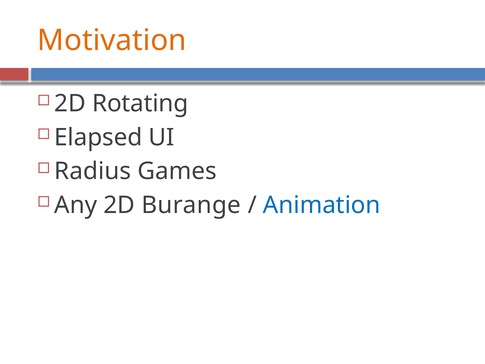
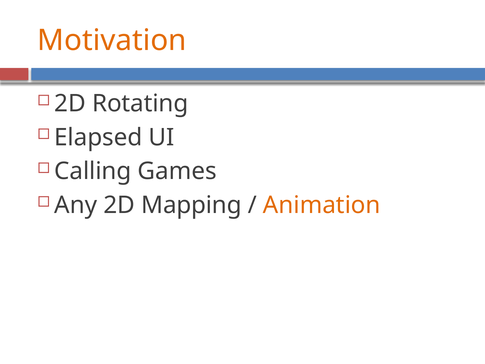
Radius: Radius -> Calling
Burange: Burange -> Mapping
Animation colour: blue -> orange
